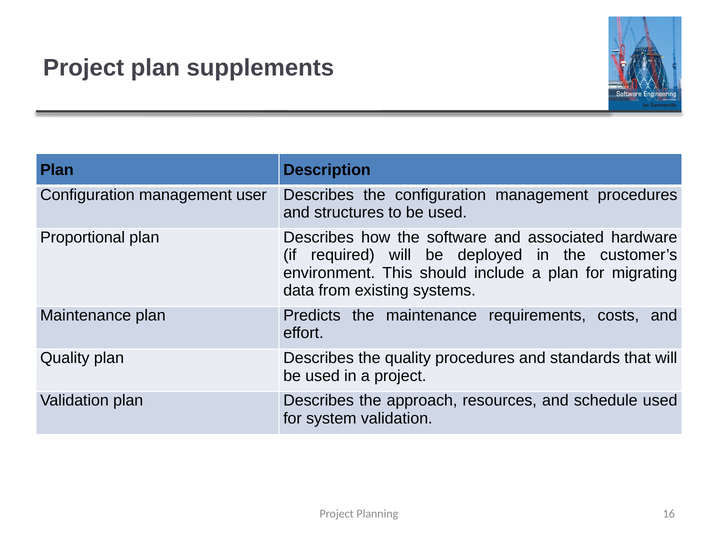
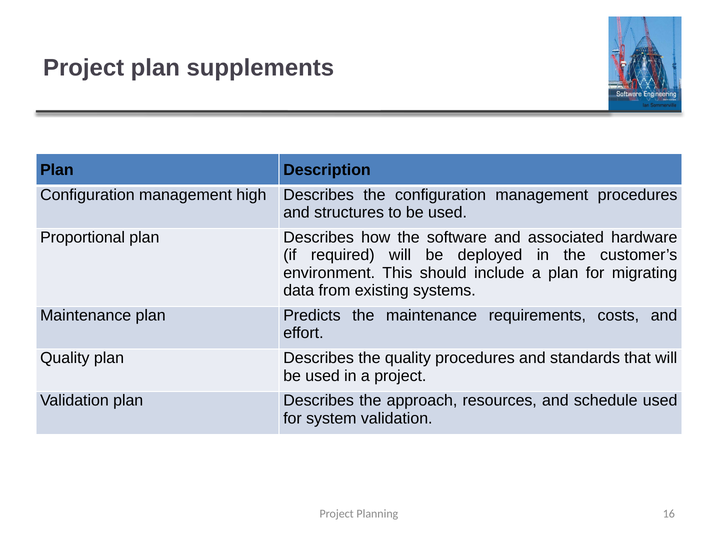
user: user -> high
